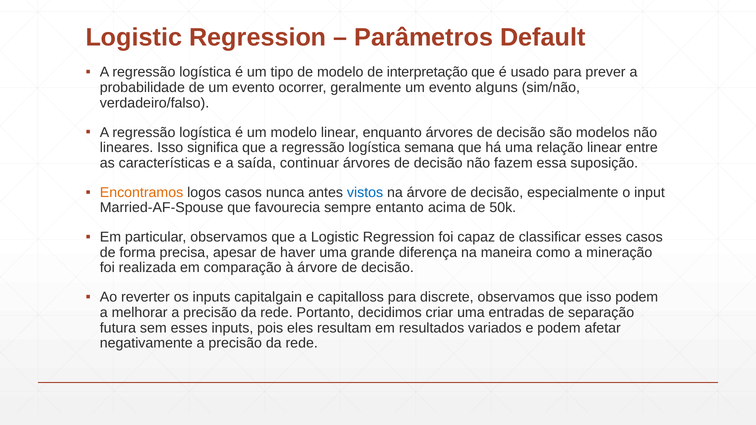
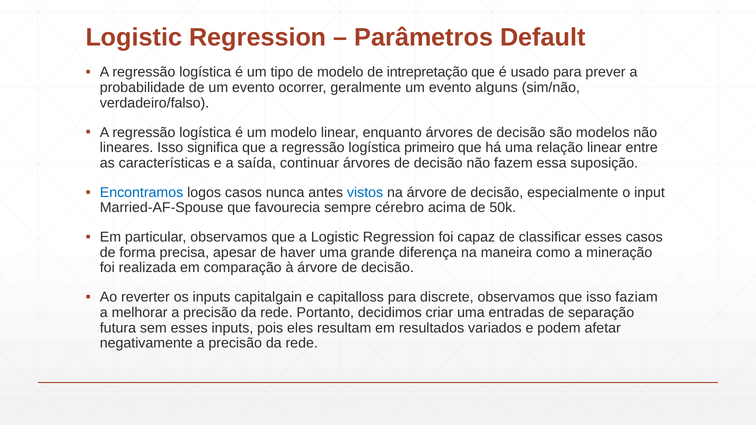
interpretação: interpretação -> intrepretação
semana: semana -> primeiro
Encontramos colour: orange -> blue
entanto: entanto -> cérebro
isso podem: podem -> faziam
